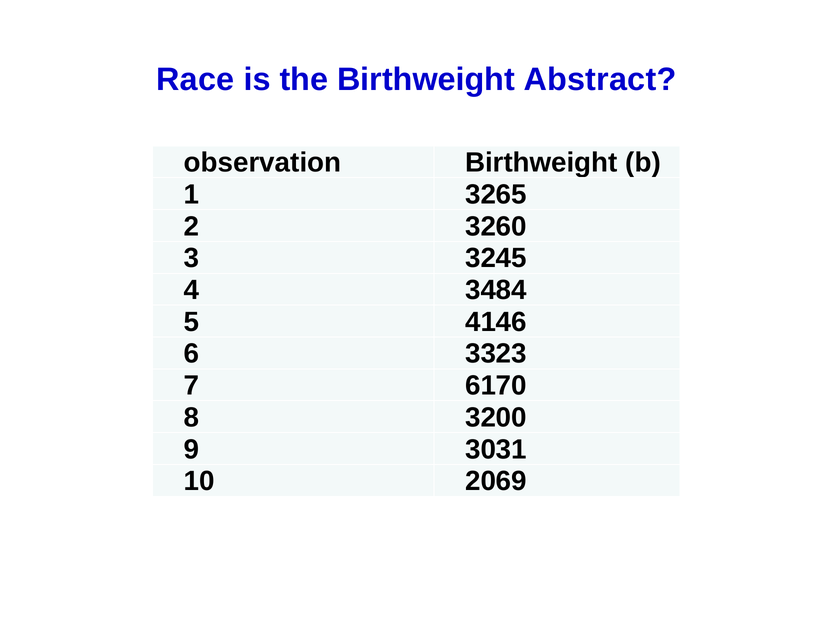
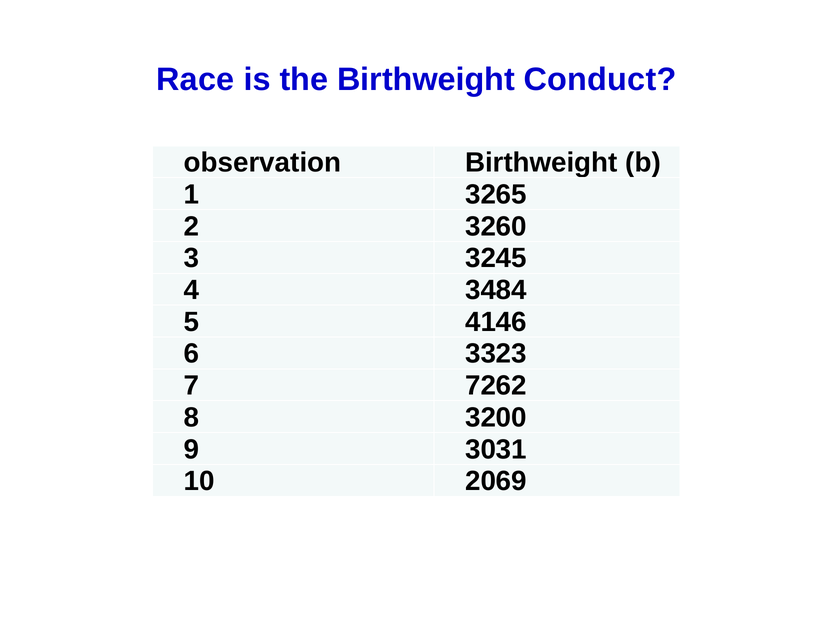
Abstract: Abstract -> Conduct
6170: 6170 -> 7262
